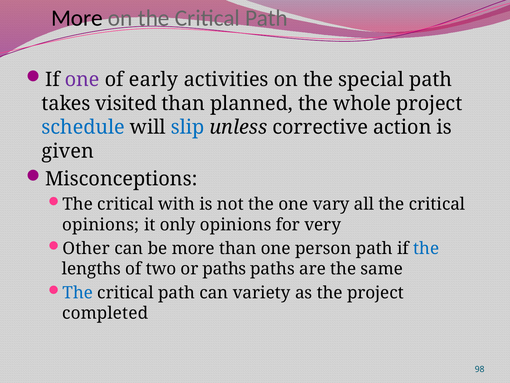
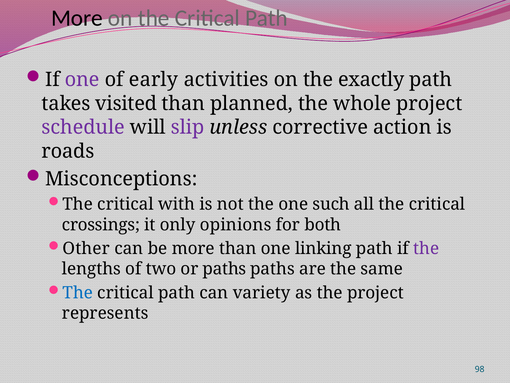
special: special -> exactly
schedule colour: blue -> purple
slip colour: blue -> purple
given: given -> roads
vary: vary -> such
opinions at (101, 224): opinions -> crossings
very: very -> both
person: person -> linking
the at (426, 248) colour: blue -> purple
completed: completed -> represents
